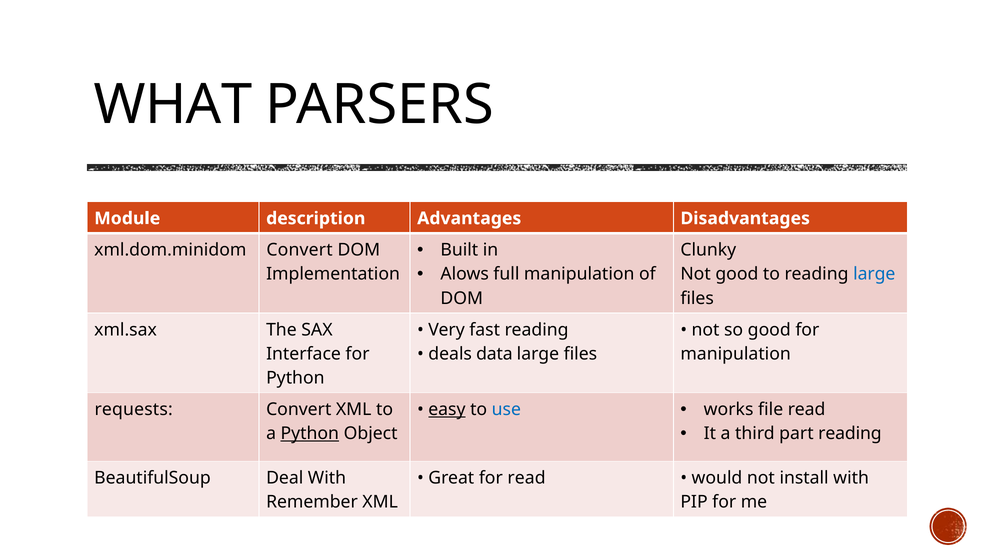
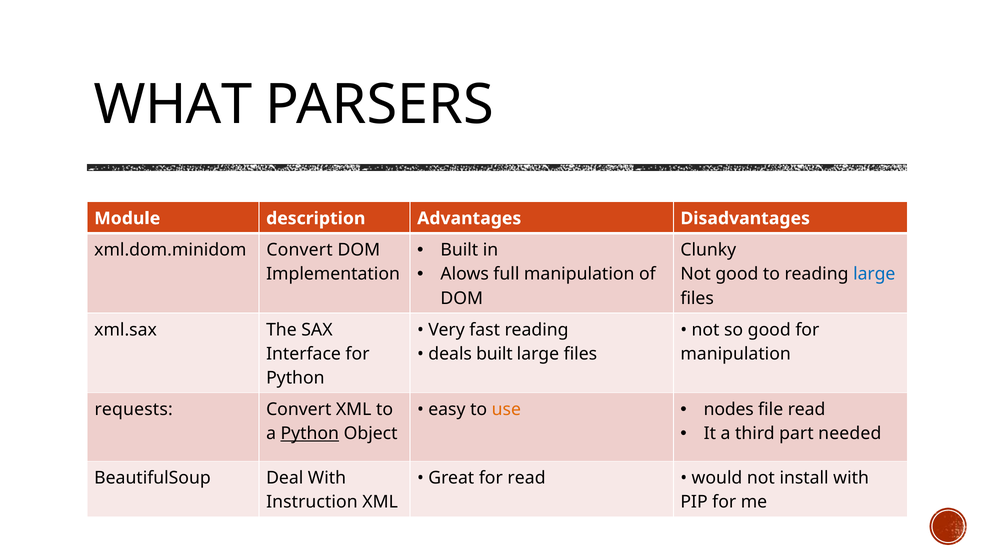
deals data: data -> built
easy underline: present -> none
use colour: blue -> orange
works: works -> nodes
part reading: reading -> needed
Remember: Remember -> Instruction
